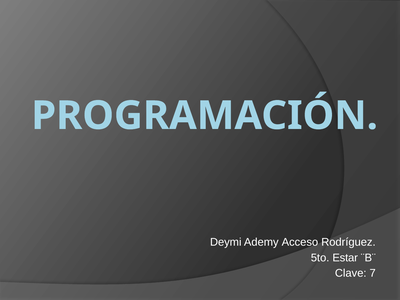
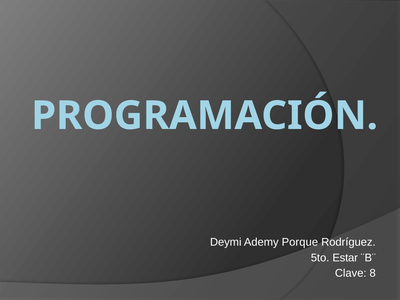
Acceso: Acceso -> Porque
7: 7 -> 8
